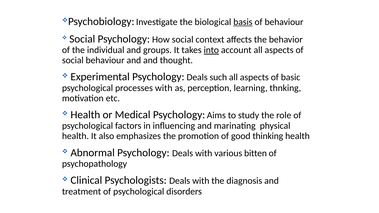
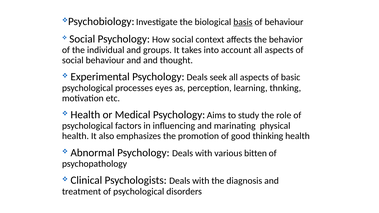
into underline: present -> none
such: such -> seek
processes with: with -> eyes
